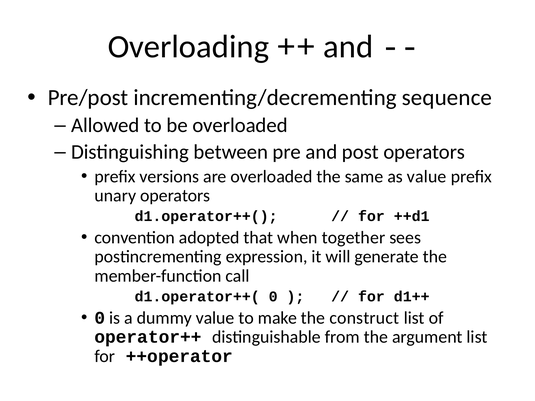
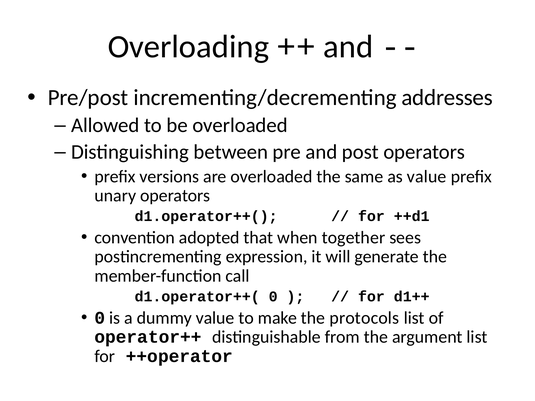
sequence: sequence -> addresses
construct: construct -> protocols
